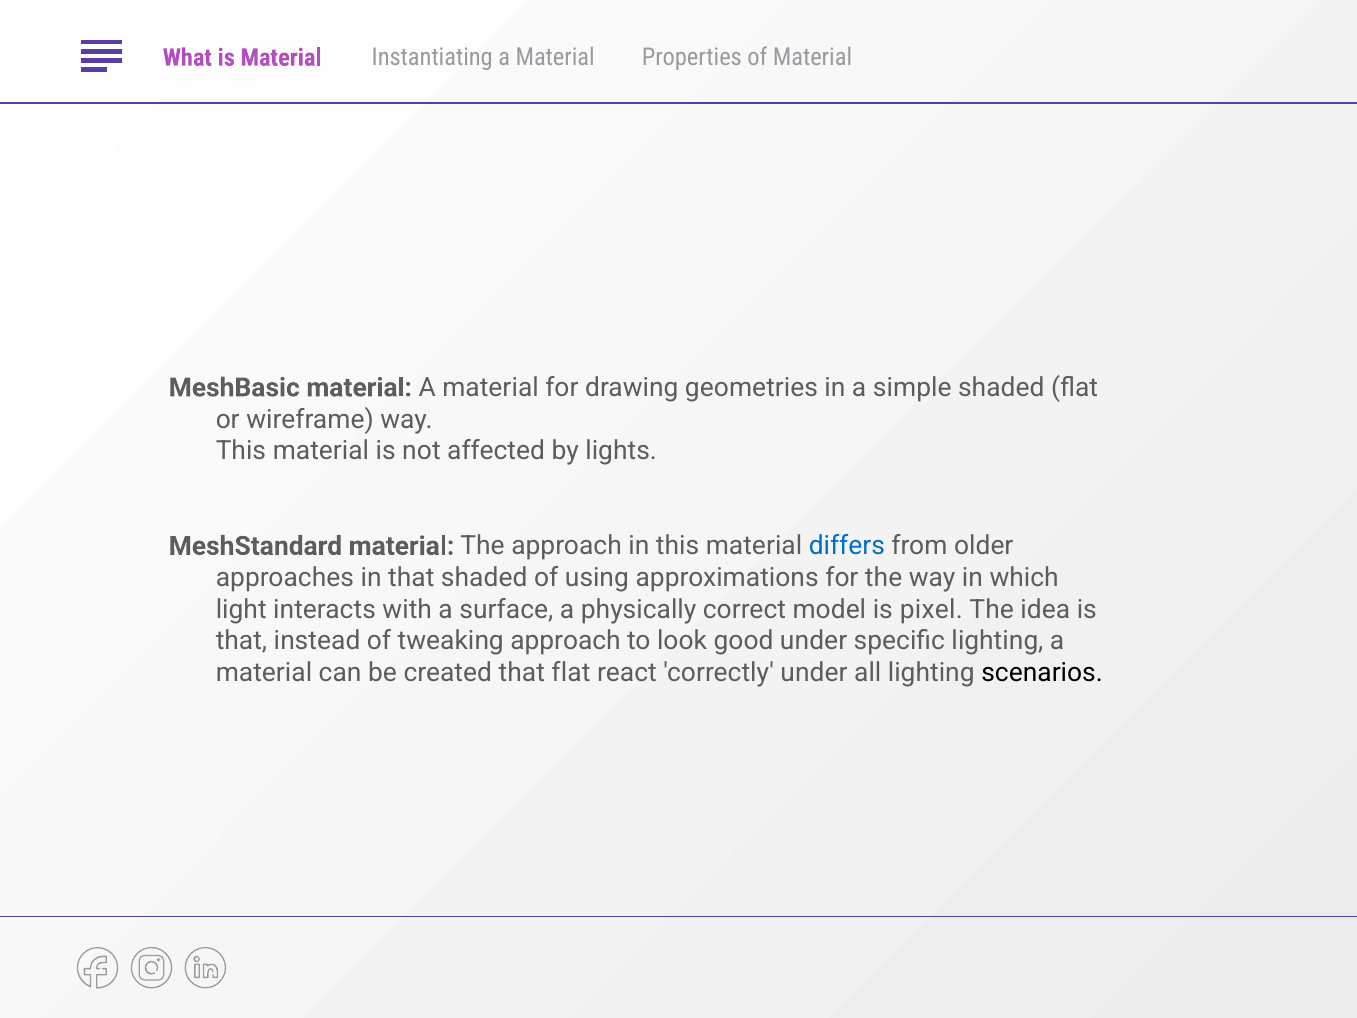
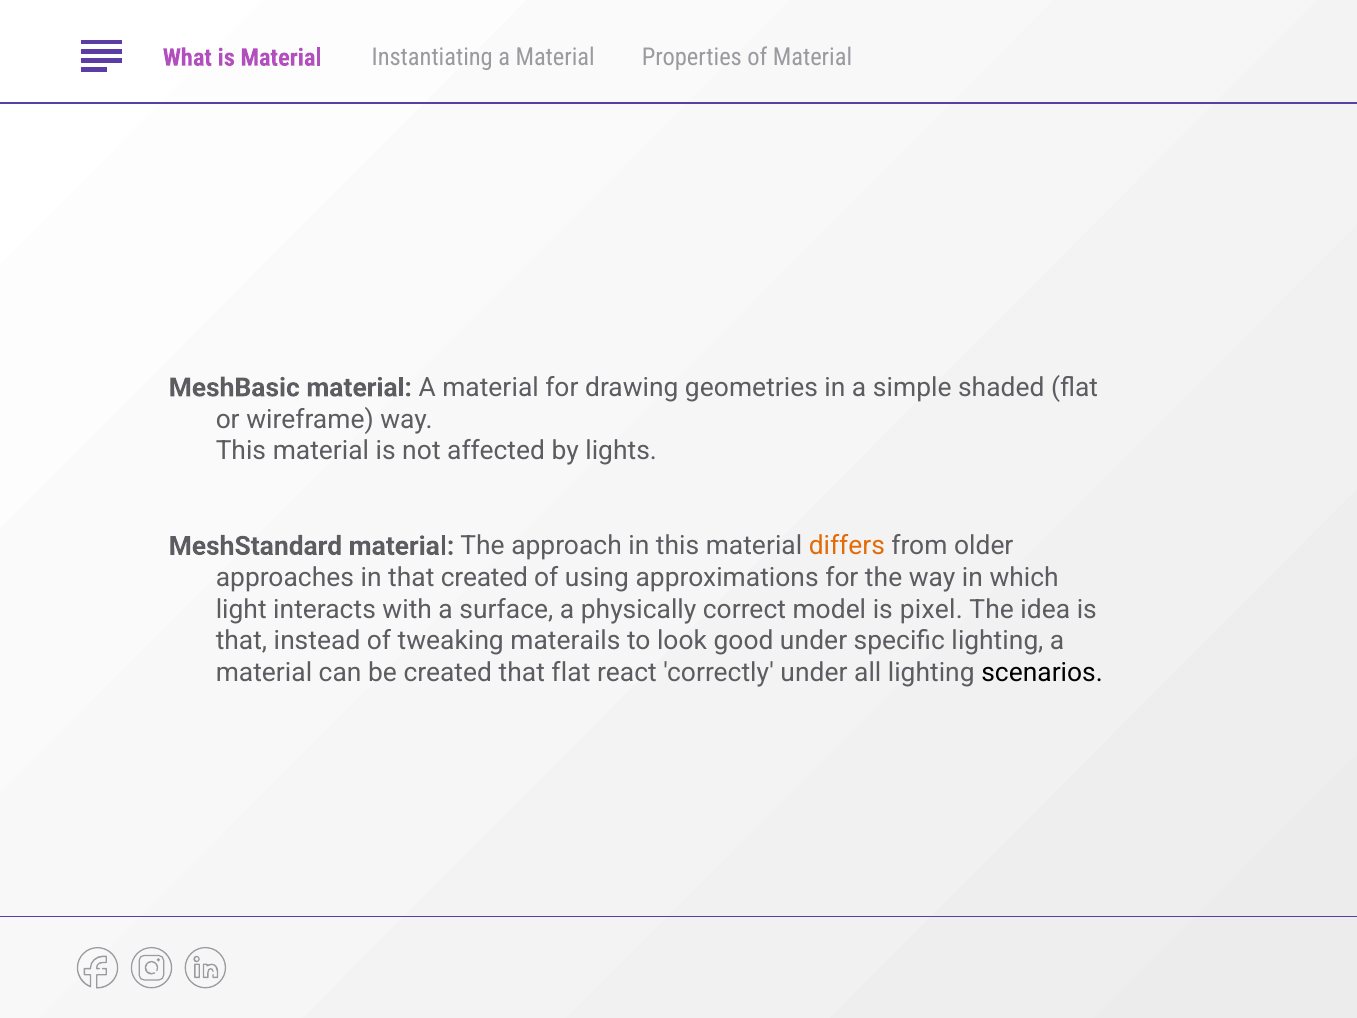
differs colour: blue -> orange
that shaded: shaded -> created
tweaking approach: approach -> materails
